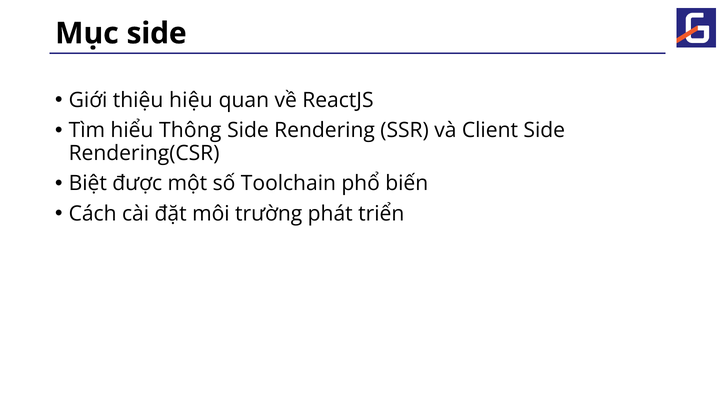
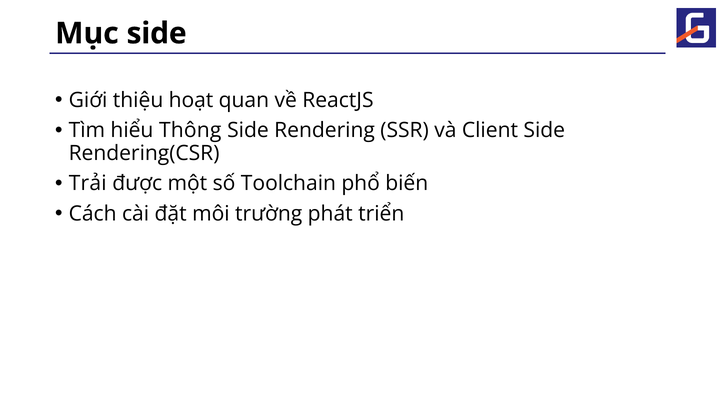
hiệu: hiệu -> hoạt
Biệt: Biệt -> Trải
